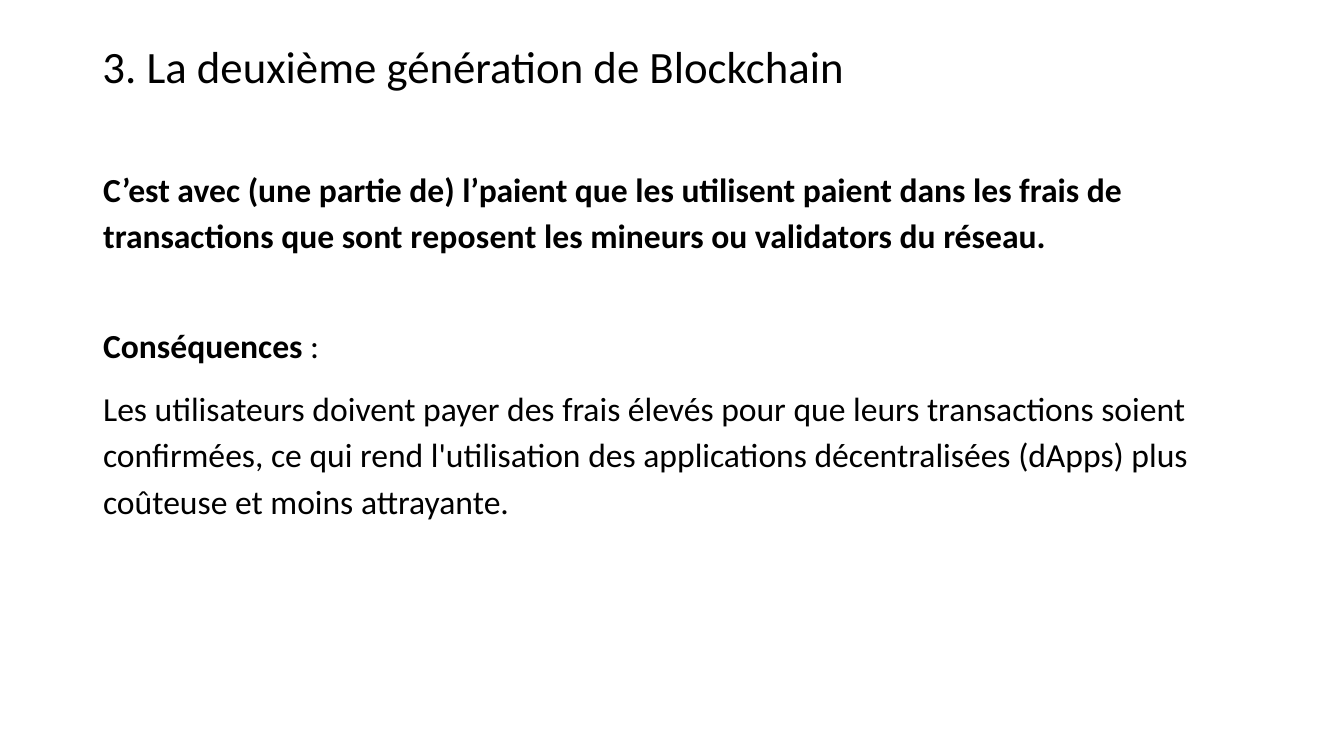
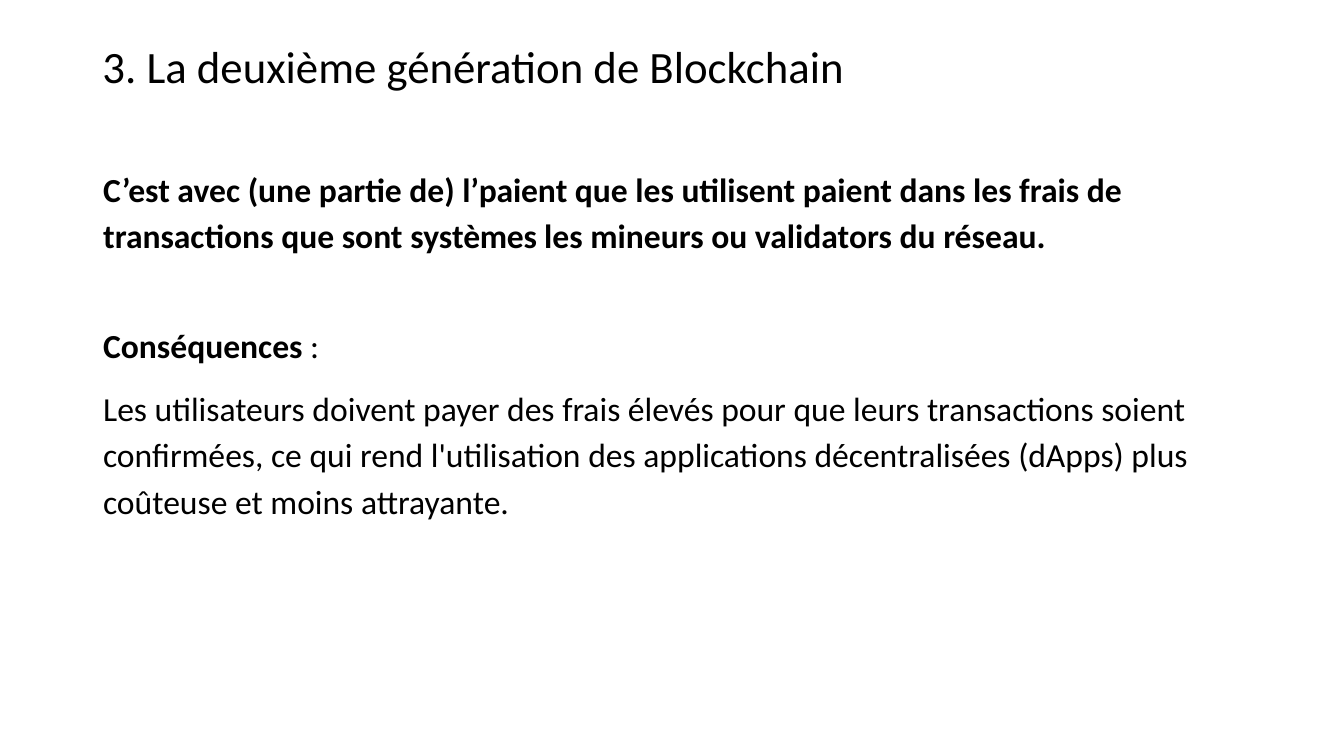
reposent: reposent -> systèmes
